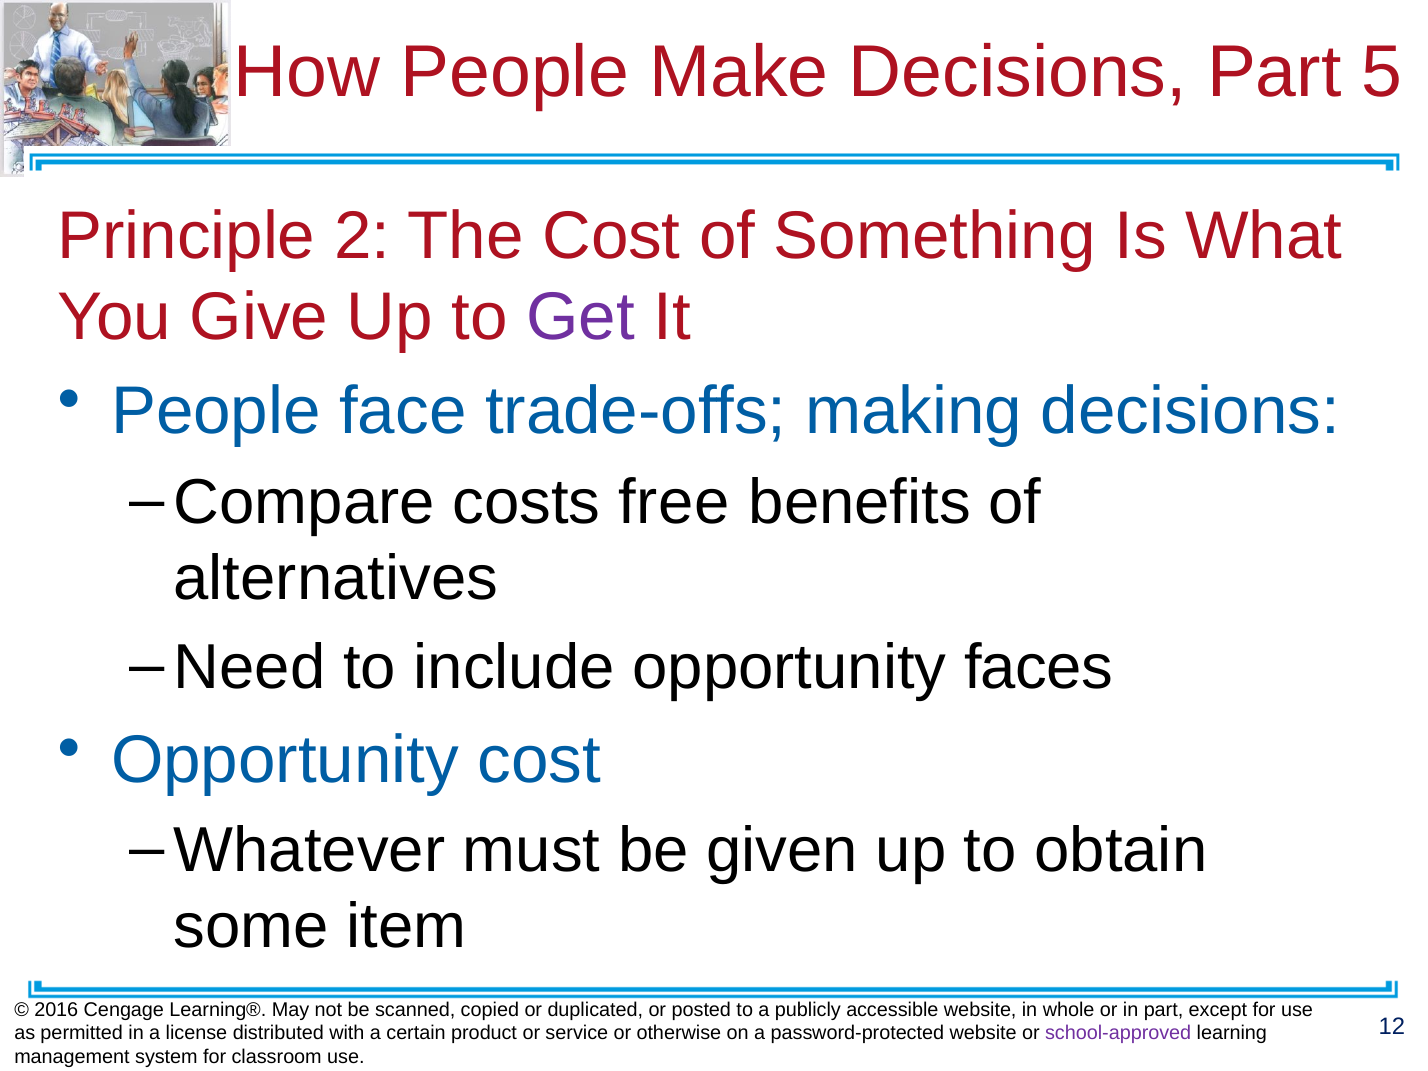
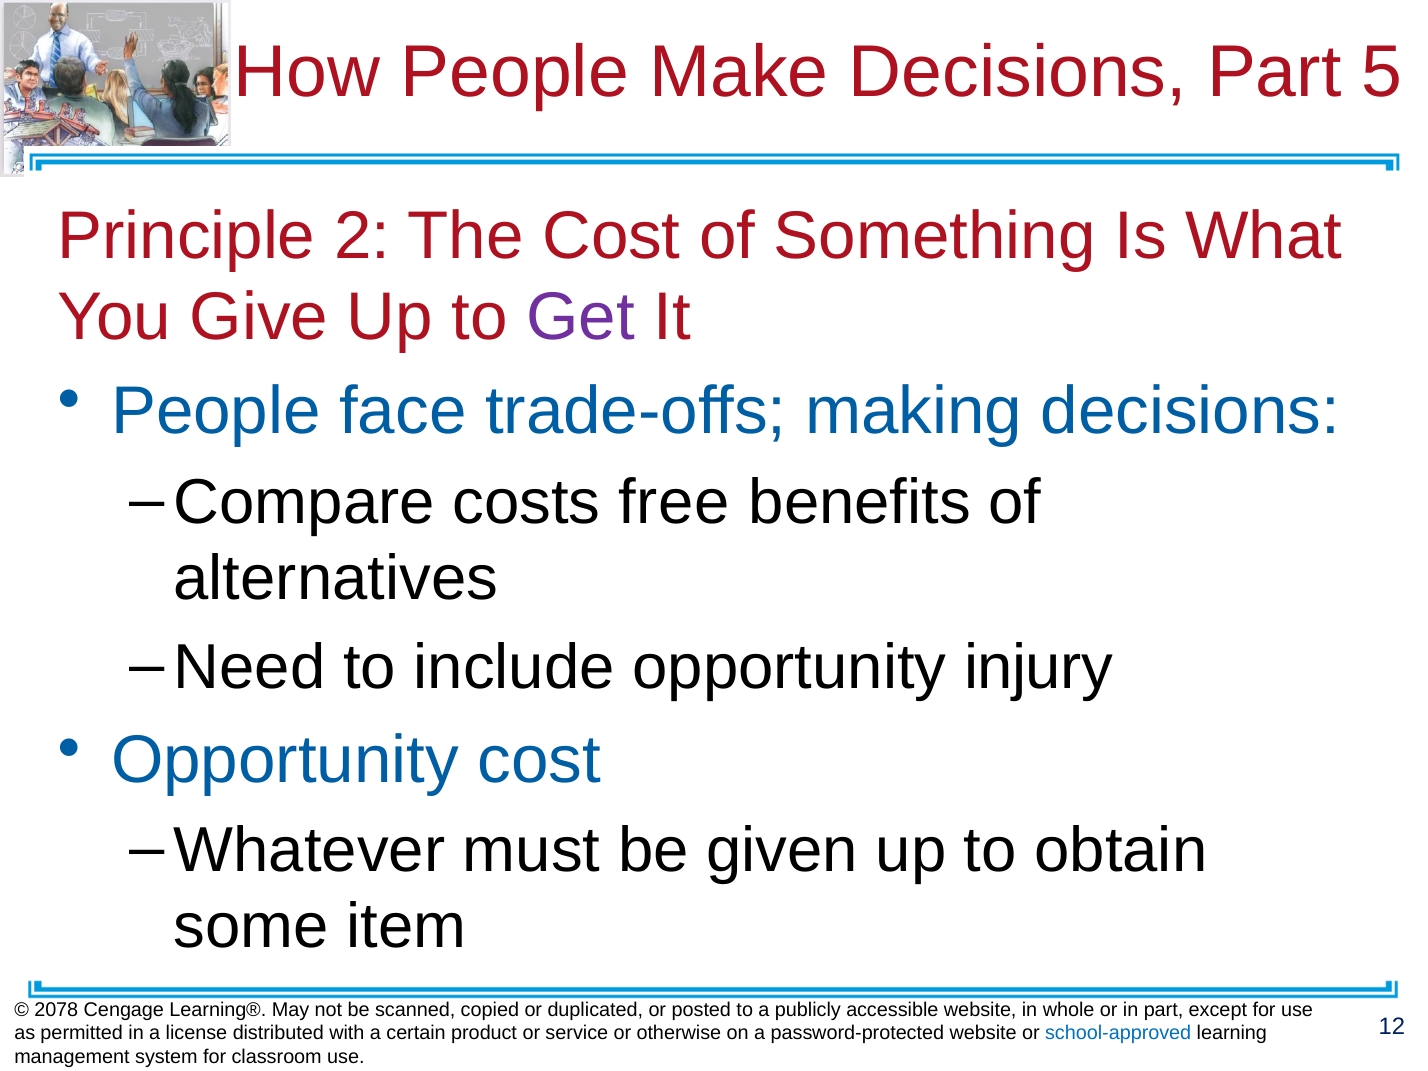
faces: faces -> injury
2016: 2016 -> 2078
school-approved colour: purple -> blue
